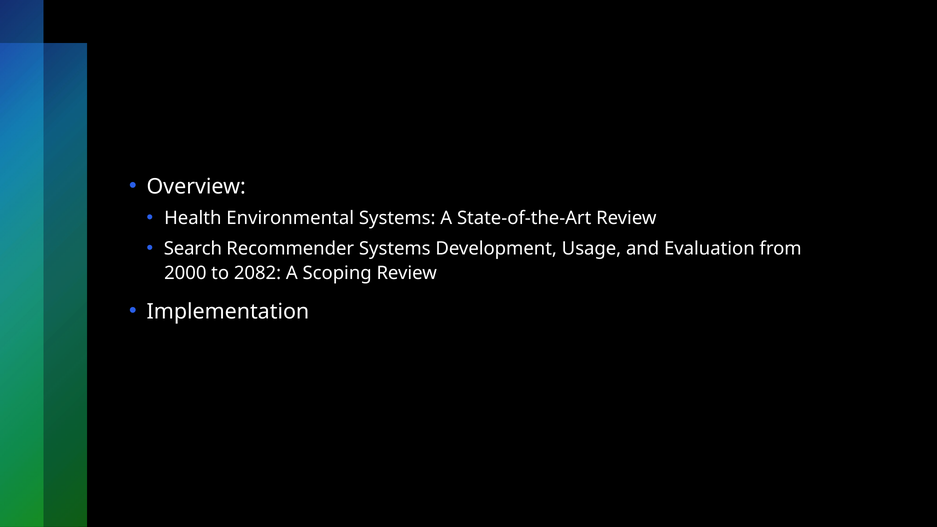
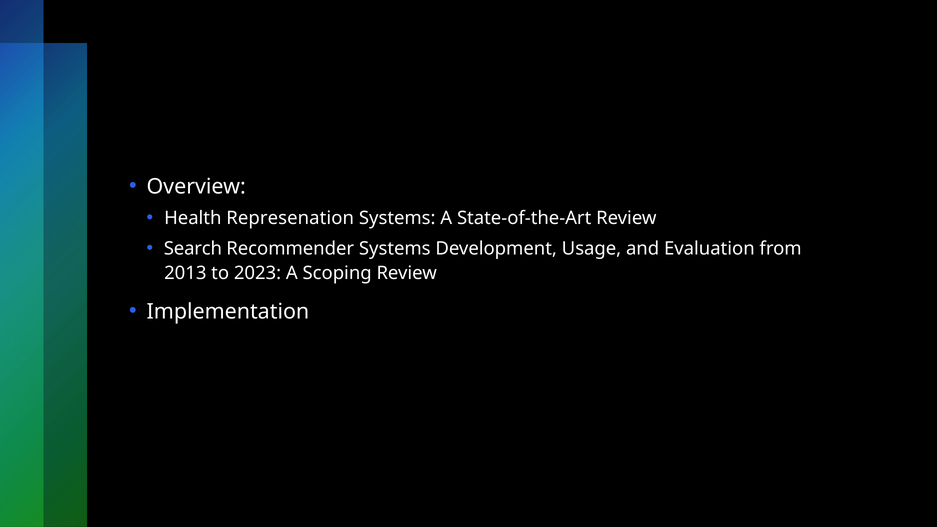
Environmental: Environmental -> Represenation
2000: 2000 -> 2013
2082: 2082 -> 2023
